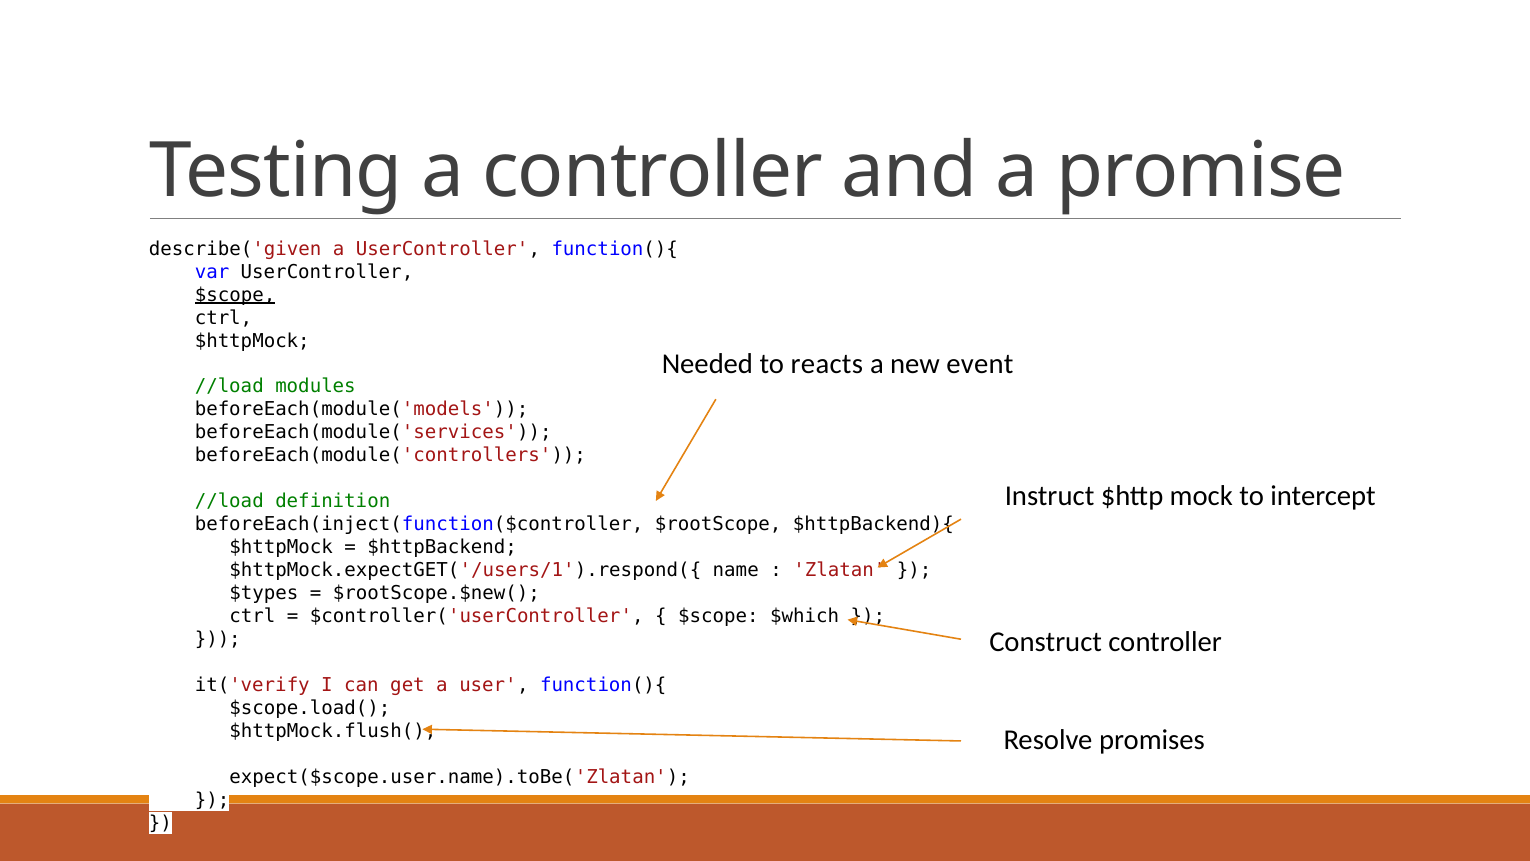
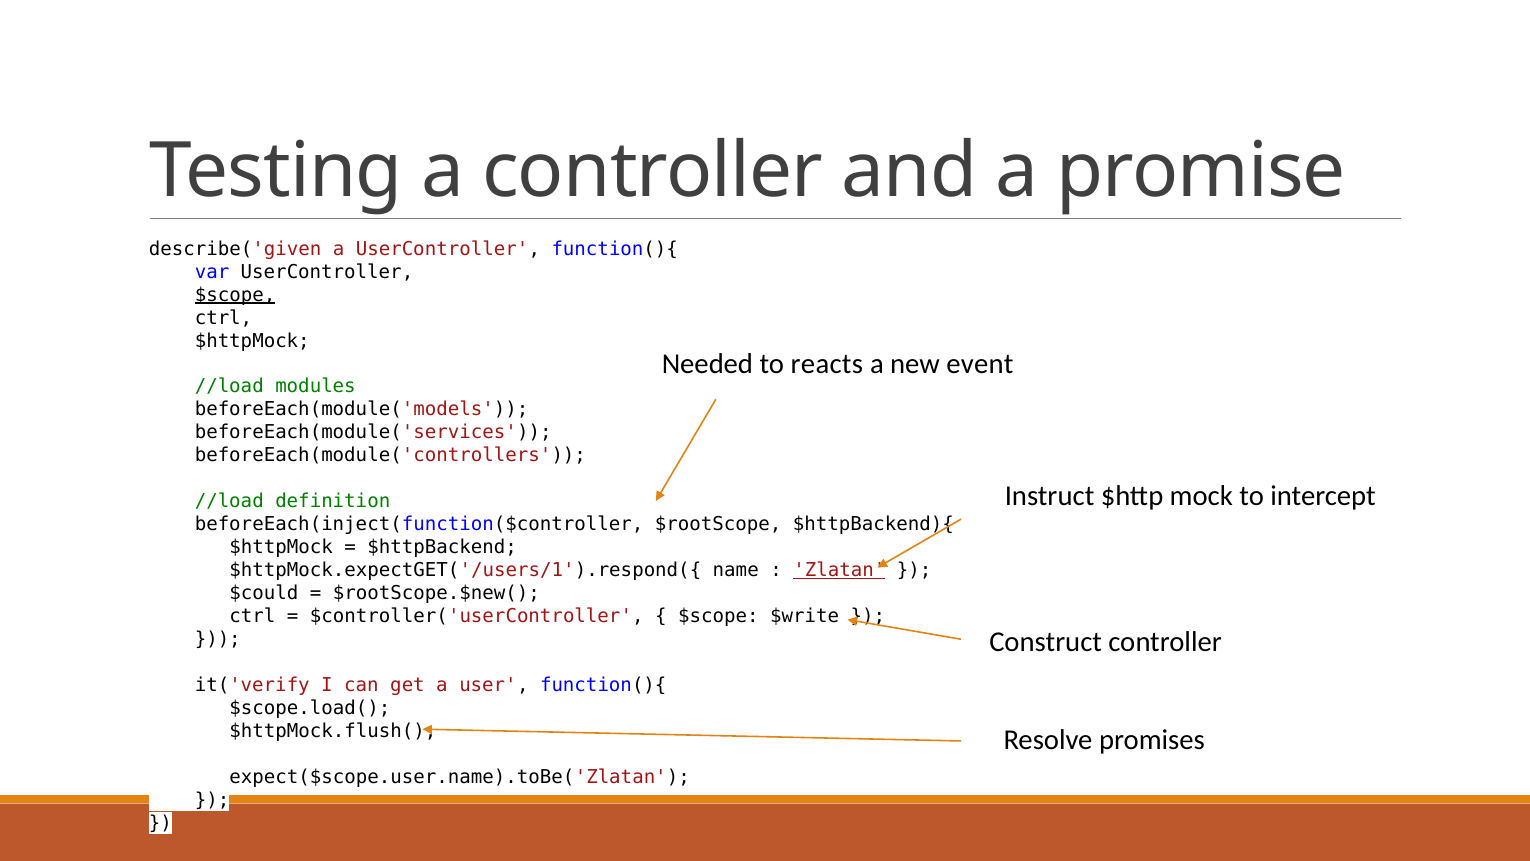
Zlatan underline: none -> present
$types: $types -> $could
$which: $which -> $write
